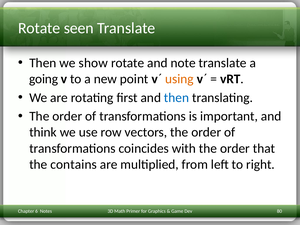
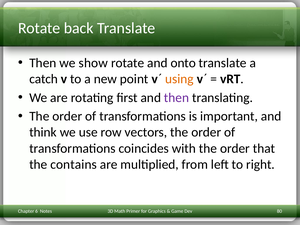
seen: seen -> back
note: note -> onto
going: going -> catch
then at (177, 98) colour: blue -> purple
